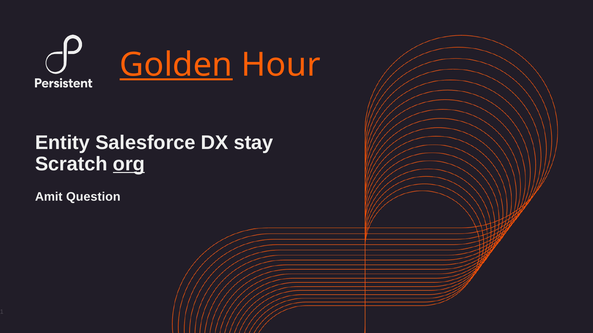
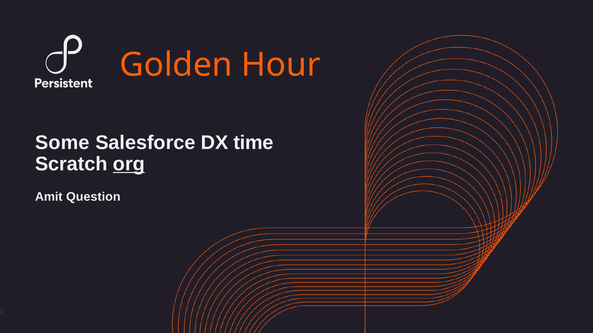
Golden underline: present -> none
Entity: Entity -> Some
stay: stay -> time
